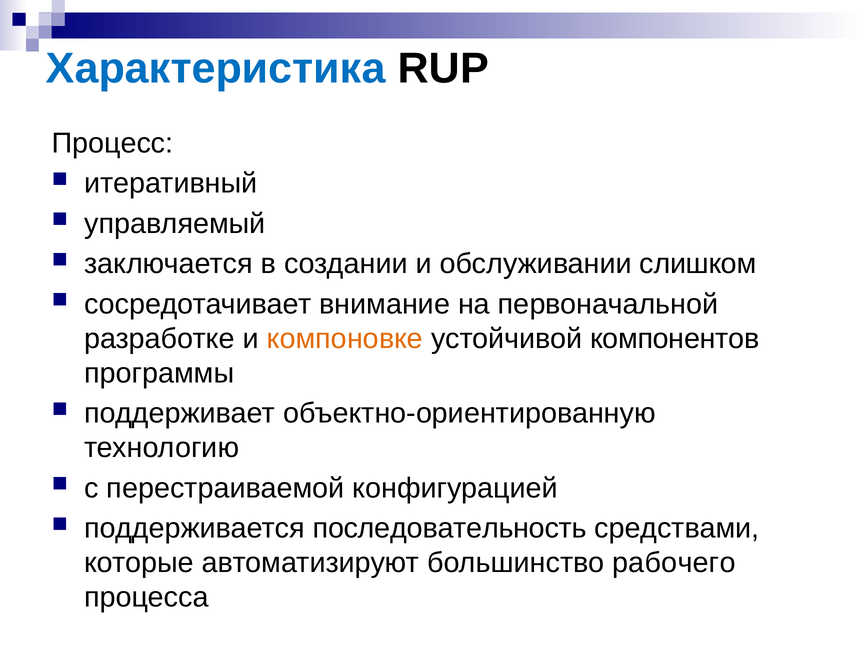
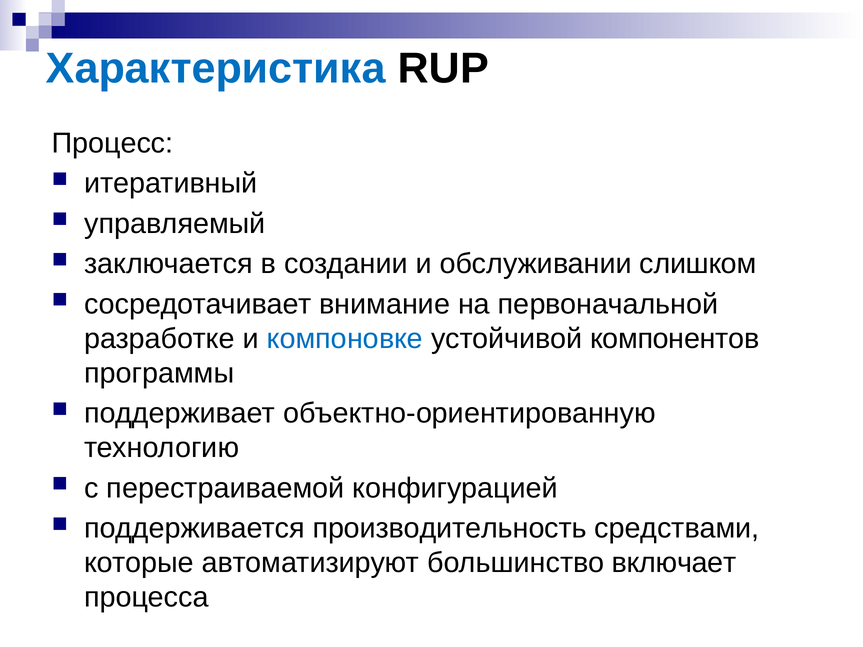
компоновке colour: orange -> blue
последовательность: последовательность -> производительность
рабочего: рабочего -> включает
